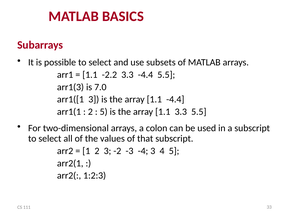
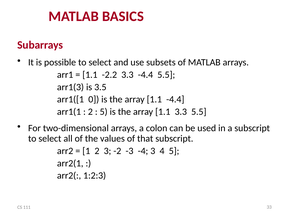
7.0: 7.0 -> 3.5
arr1([1 3: 3 -> 0
